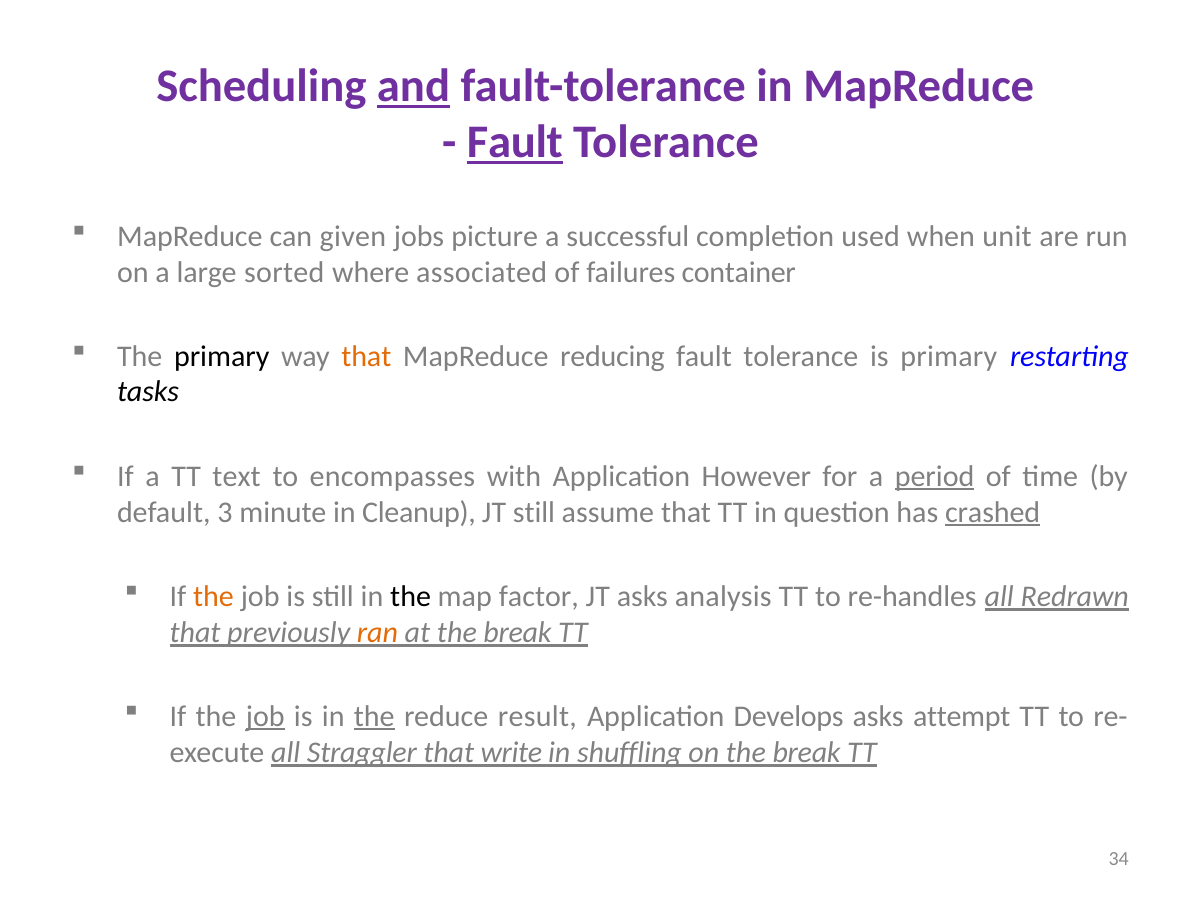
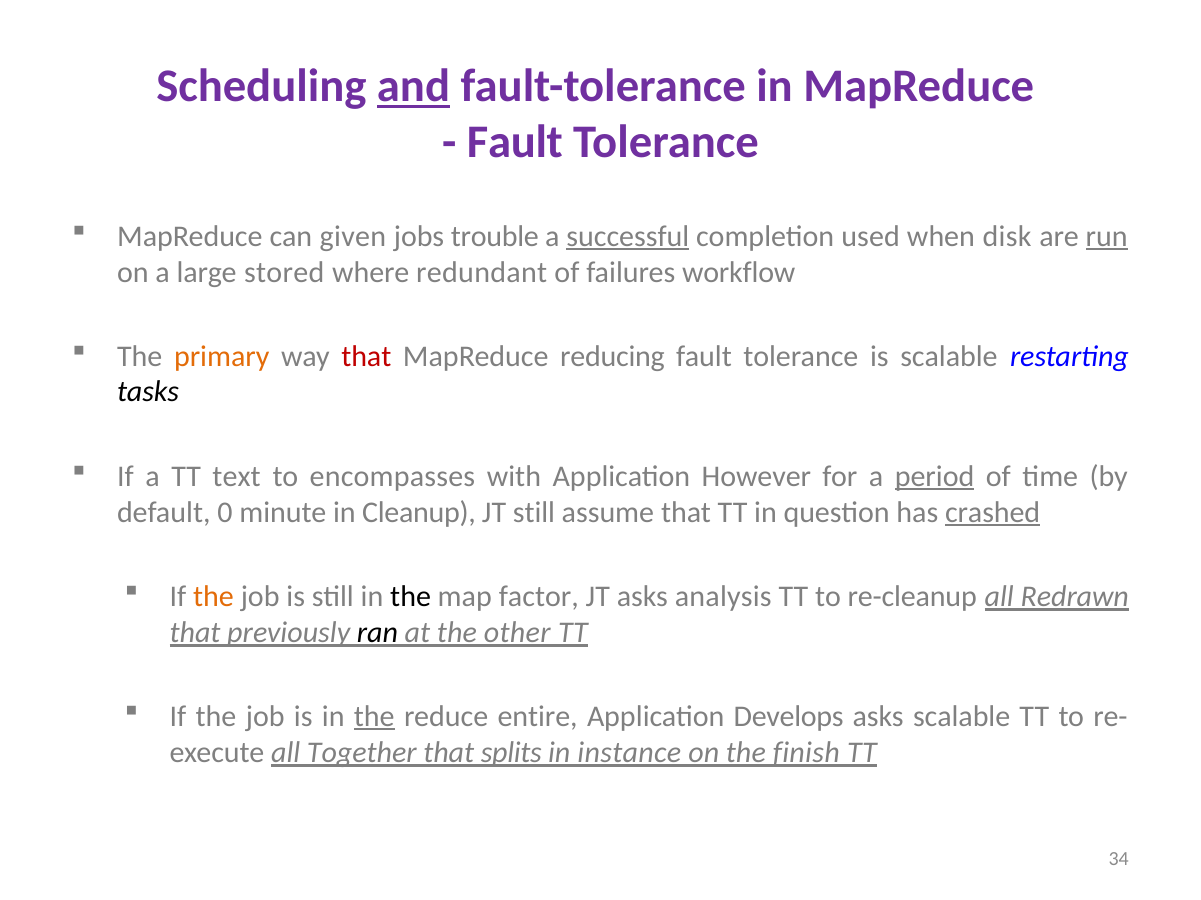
Fault at (515, 142) underline: present -> none
picture: picture -> trouble
successful underline: none -> present
unit: unit -> disk
run underline: none -> present
sorted: sorted -> stored
associated: associated -> redundant
container: container -> workflow
primary at (222, 356) colour: black -> orange
that at (366, 356) colour: orange -> red
is primary: primary -> scalable
3: 3 -> 0
re-handles: re-handles -> re-cleanup
ran colour: orange -> black
at the break: break -> other
job at (265, 717) underline: present -> none
result: result -> entire
asks attempt: attempt -> scalable
Straggler: Straggler -> Together
write: write -> splits
shuffling: shuffling -> instance
on the break: break -> finish
